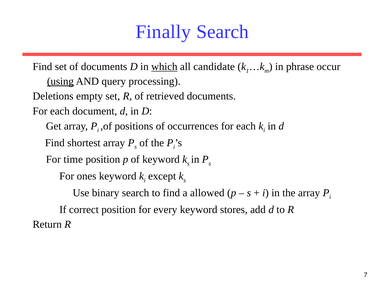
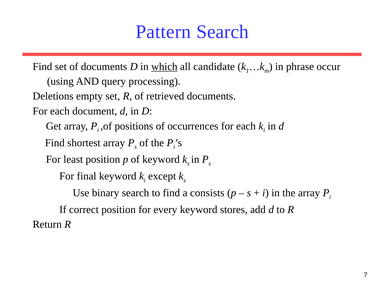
Finally: Finally -> Pattern
using underline: present -> none
time: time -> least
ones: ones -> final
allowed: allowed -> consists
